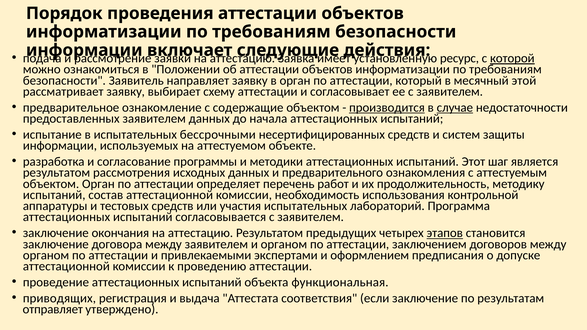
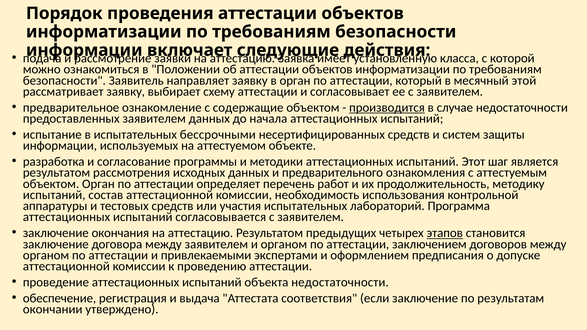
ресурс: ресурс -> класса
которой underline: present -> none
случае underline: present -> none
объекта функциональная: функциональная -> недостаточности
приводящих: приводящих -> обеспечение
отправляет: отправляет -> окончании
